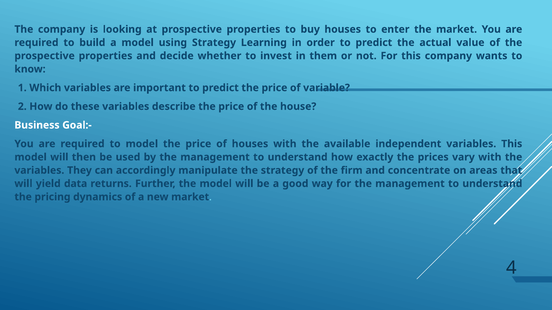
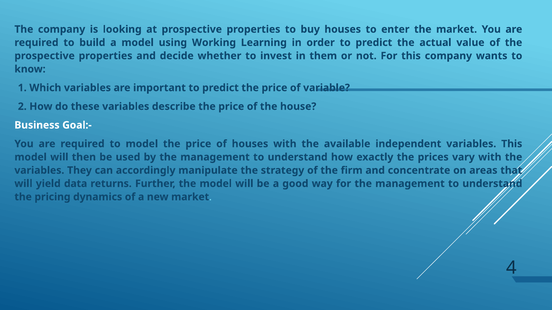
using Strategy: Strategy -> Working
